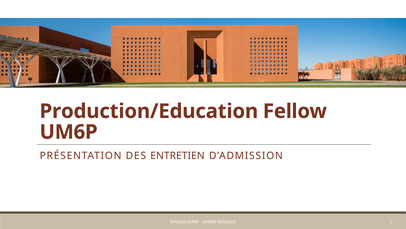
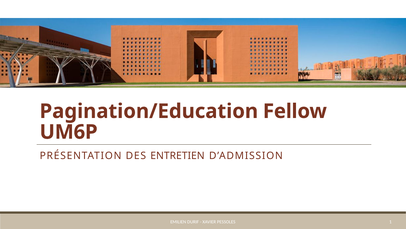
Production/Education: Production/Education -> Pagination/Education
